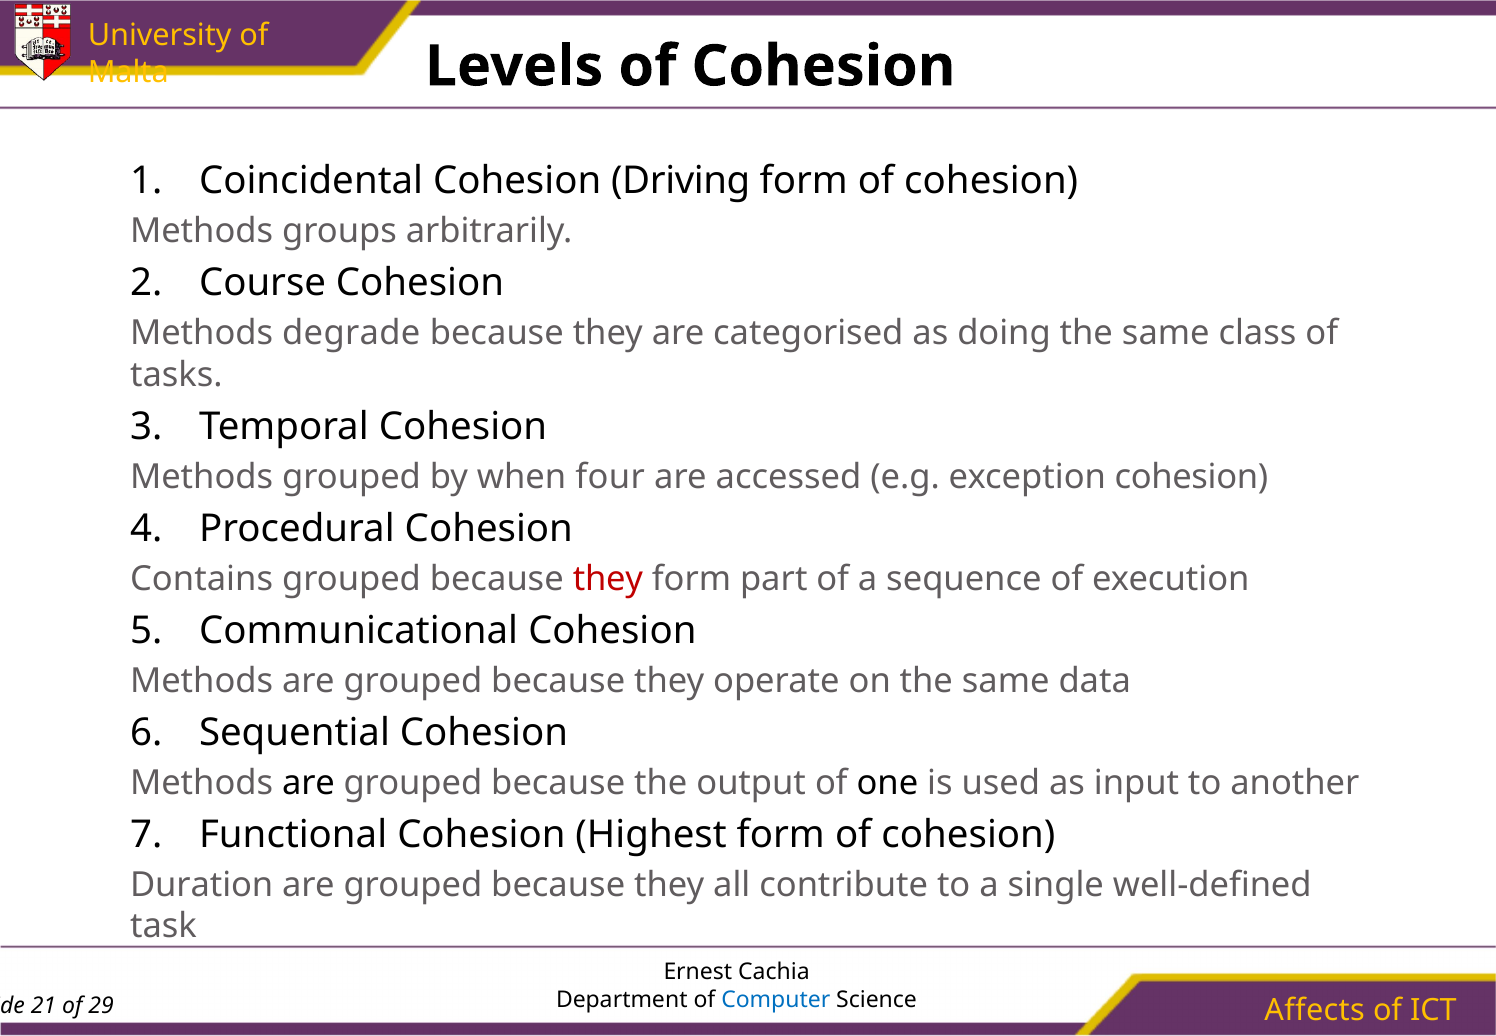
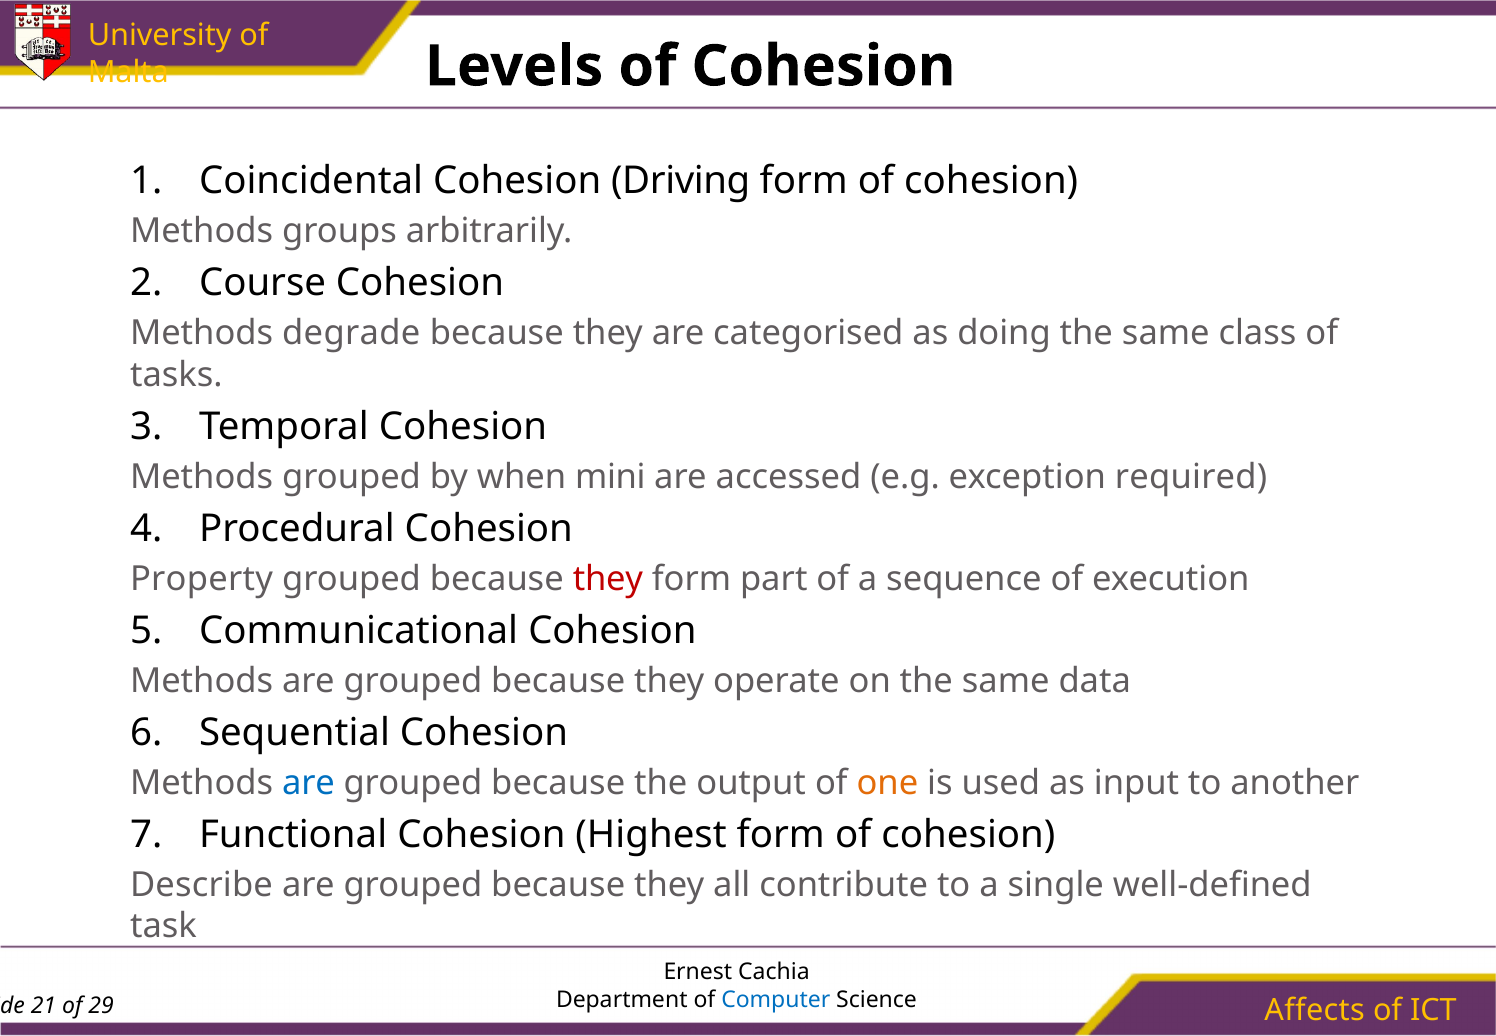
four: four -> mini
exception cohesion: cohesion -> required
Contains: Contains -> Property
are at (308, 783) colour: black -> blue
one colour: black -> orange
Duration: Duration -> Describe
